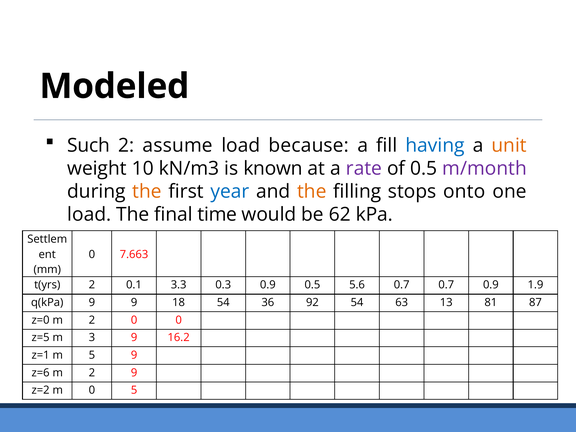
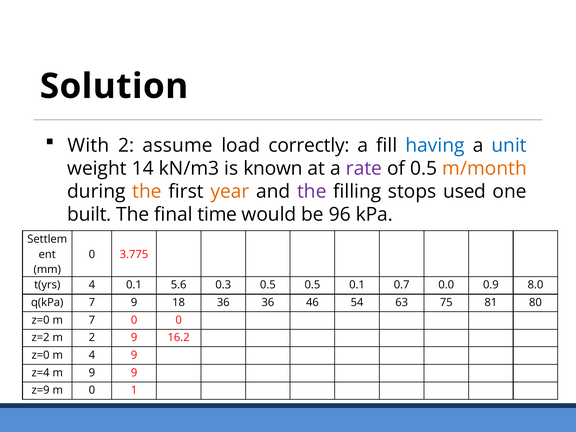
Modeled: Modeled -> Solution
Such: Such -> With
because: because -> correctly
unit colour: orange -> blue
10: 10 -> 14
m/month colour: purple -> orange
year colour: blue -> orange
the at (312, 191) colour: orange -> purple
onto: onto -> used
load at (89, 214): load -> built
62: 62 -> 96
7.663: 7.663 -> 3.775
t(yrs 2: 2 -> 4
3.3: 3.3 -> 5.6
0.3 0.9: 0.9 -> 0.5
0.5 5.6: 5.6 -> 0.1
0.7 0.7: 0.7 -> 0.0
1.9: 1.9 -> 8.0
q(kPa 9: 9 -> 7
18 54: 54 -> 36
92: 92 -> 46
13: 13 -> 75
87: 87 -> 80
z=0 m 2: 2 -> 7
z=5: z=5 -> z=2
m 3: 3 -> 2
z=1 at (41, 355): z=1 -> z=0
m 5: 5 -> 4
z=6: z=6 -> z=4
2 at (92, 373): 2 -> 9
z=2: z=2 -> z=9
0 5: 5 -> 1
